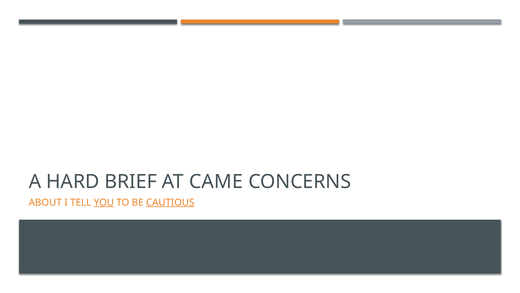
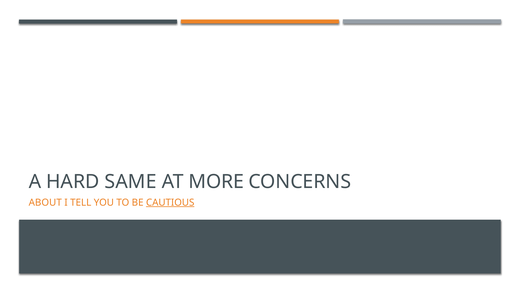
BRIEF: BRIEF -> SAME
CAME: CAME -> MORE
YOU underline: present -> none
